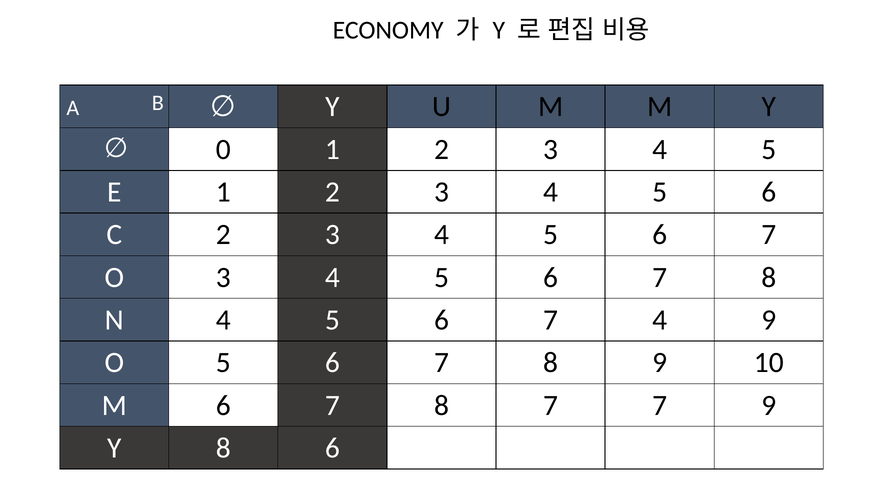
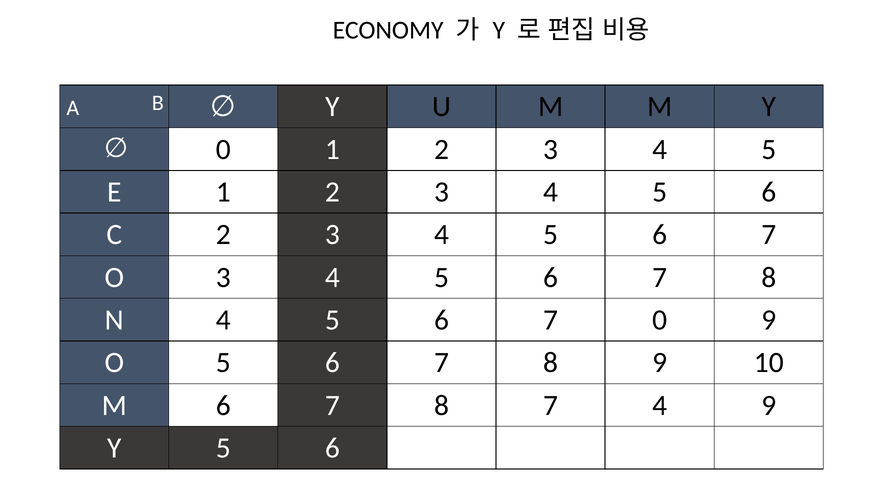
7 4: 4 -> 0
7 7: 7 -> 4
Y 8: 8 -> 5
